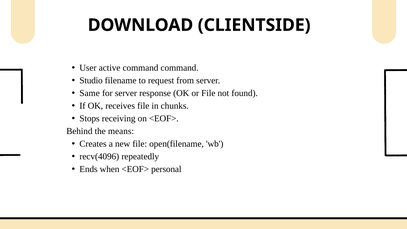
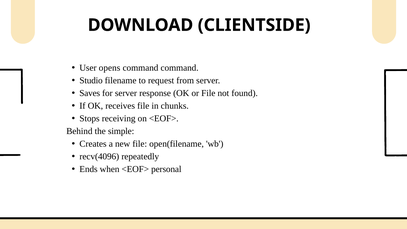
active: active -> opens
Same: Same -> Saves
means: means -> simple
